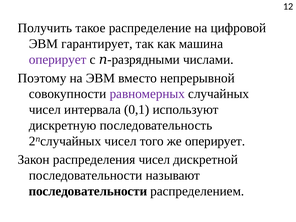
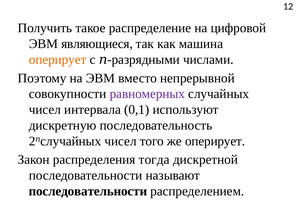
гарантирует: гарантирует -> являющиеся
оперирует at (58, 60) colour: purple -> orange
распределения чисел: чисел -> тогда
